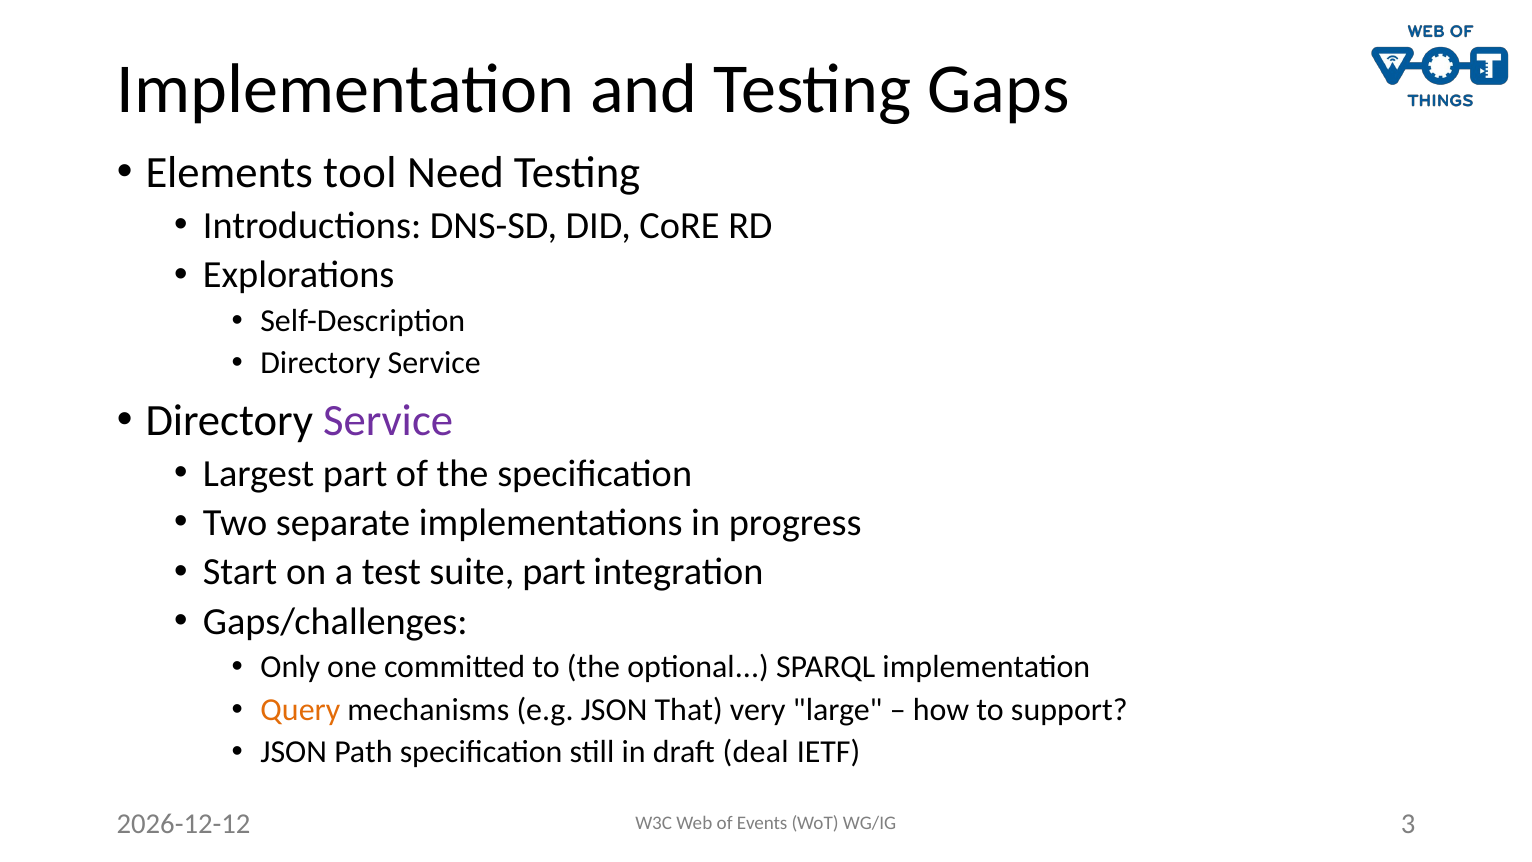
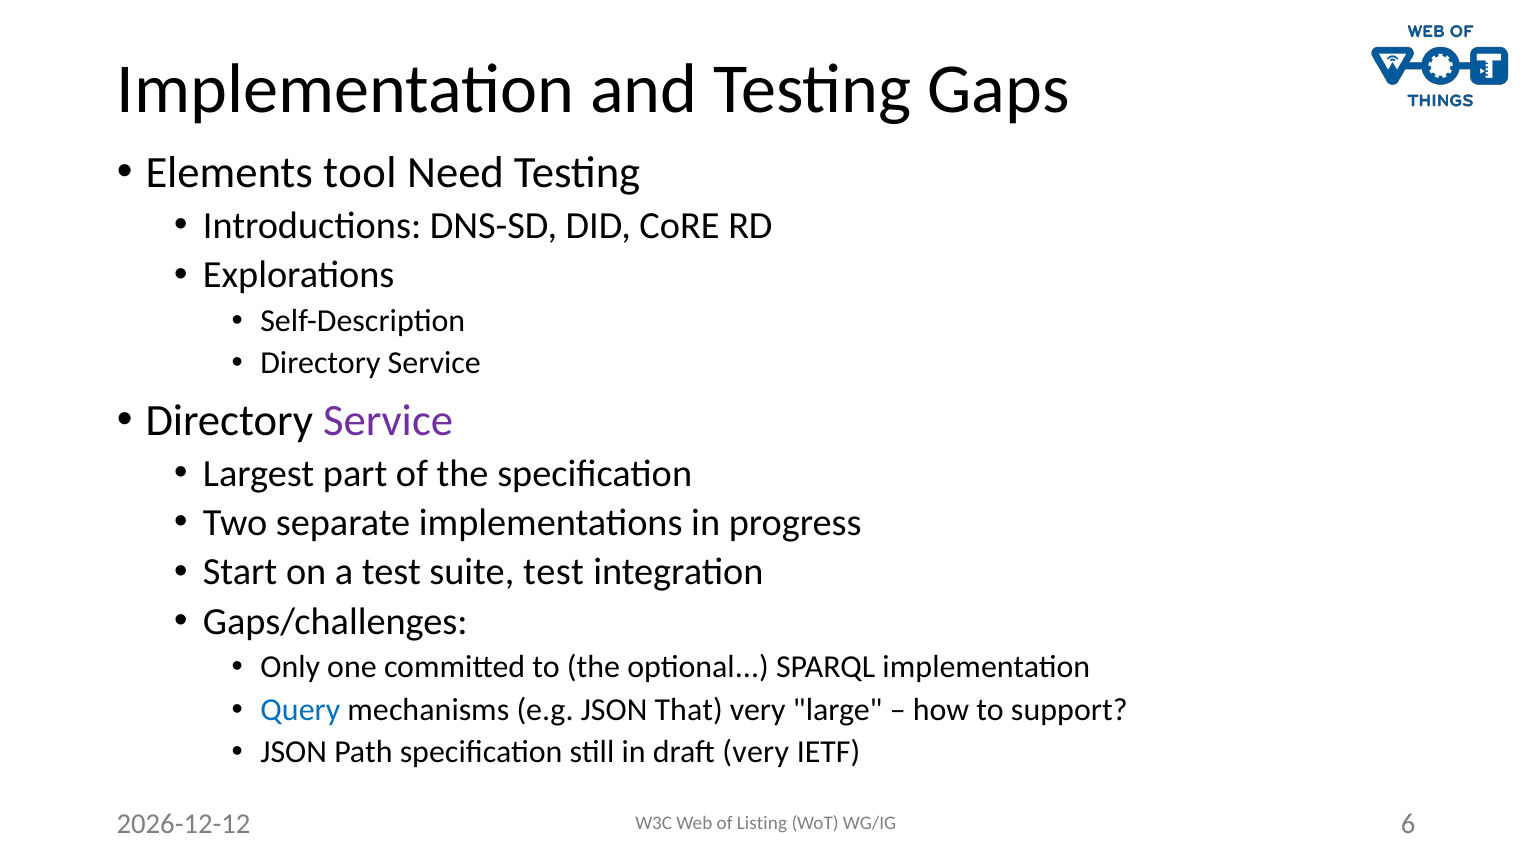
suite part: part -> test
Query colour: orange -> blue
draft deal: deal -> very
Events: Events -> Listing
3: 3 -> 6
